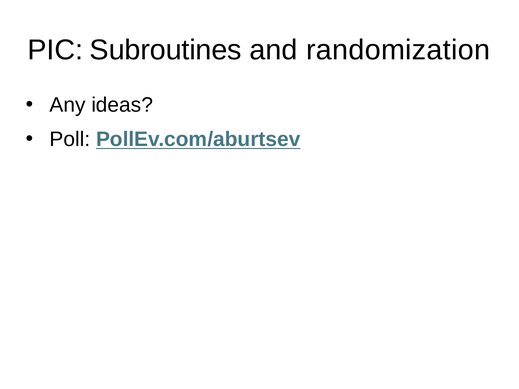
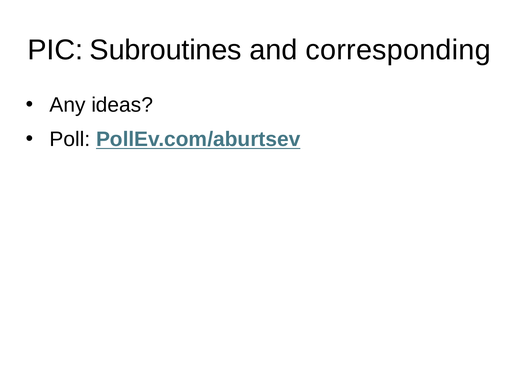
randomization: randomization -> corresponding
